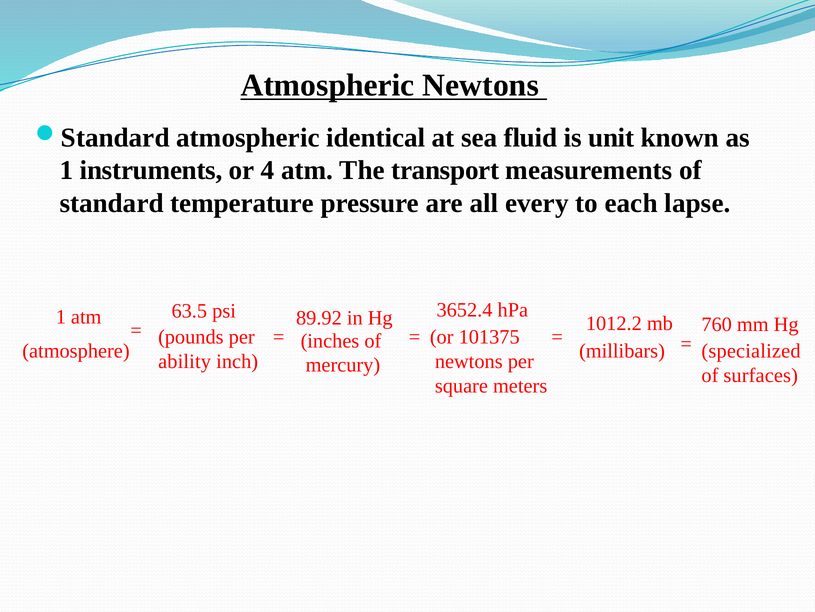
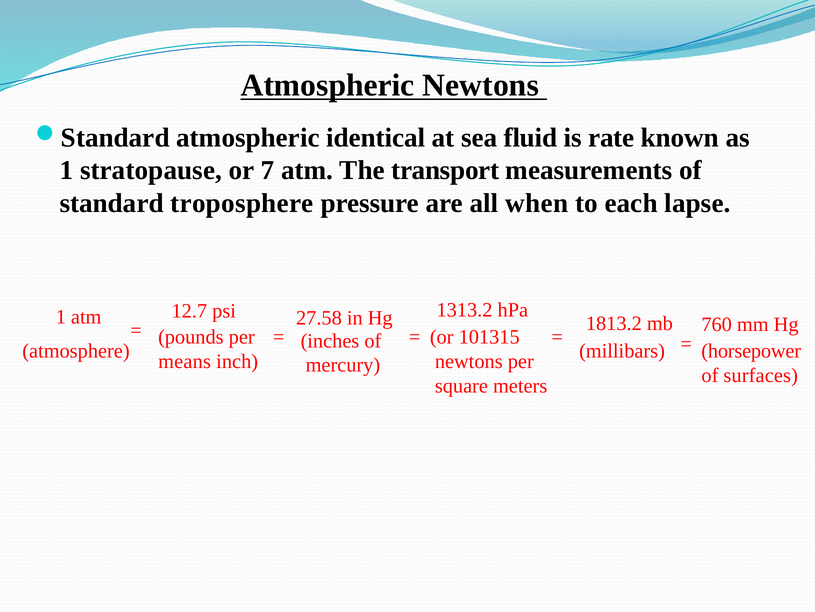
unit: unit -> rate
instruments: instruments -> stratopause
4: 4 -> 7
temperature: temperature -> troposphere
every: every -> when
3652.4: 3652.4 -> 1313.2
63.5: 63.5 -> 12.7
89.92: 89.92 -> 27.58
1012.2: 1012.2 -> 1813.2
101375: 101375 -> 101315
specialized: specialized -> horsepower
ability: ability -> means
